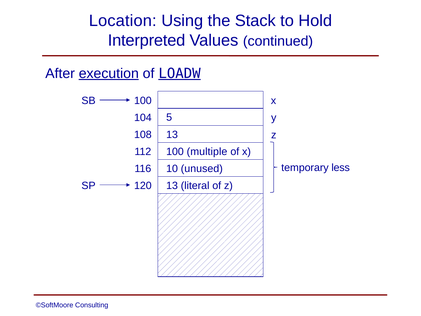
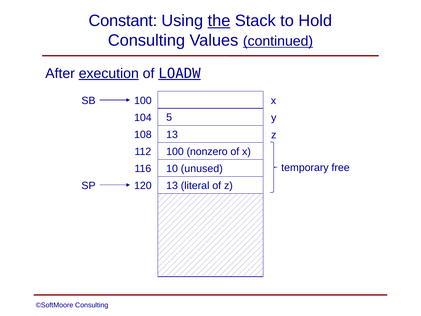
Location: Location -> Constant
the underline: none -> present
Interpreted at (147, 40): Interpreted -> Consulting
continued underline: none -> present
multiple: multiple -> nonzero
less: less -> free
